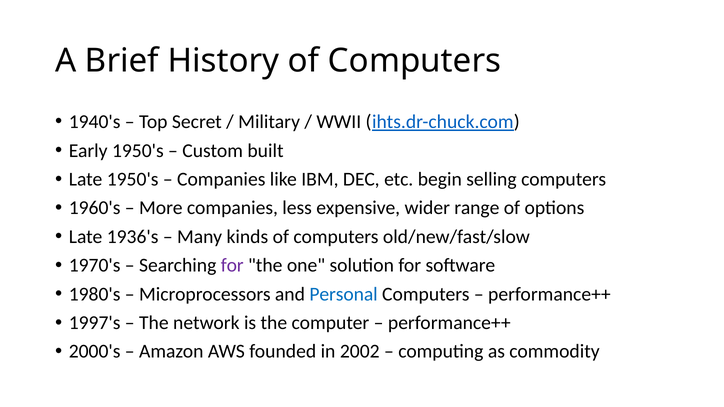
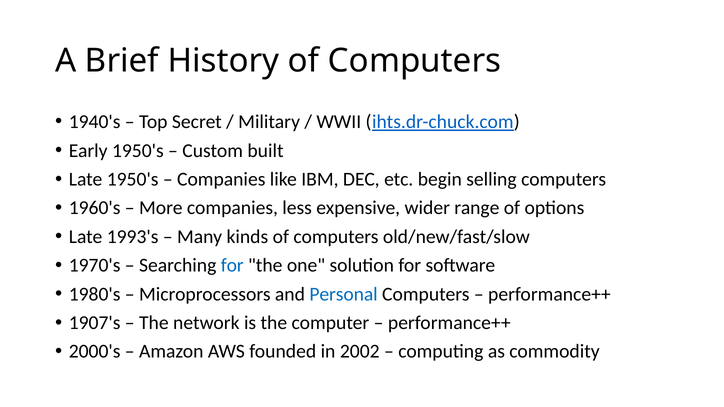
1936's: 1936's -> 1993's
for at (232, 266) colour: purple -> blue
1997's: 1997's -> 1907's
